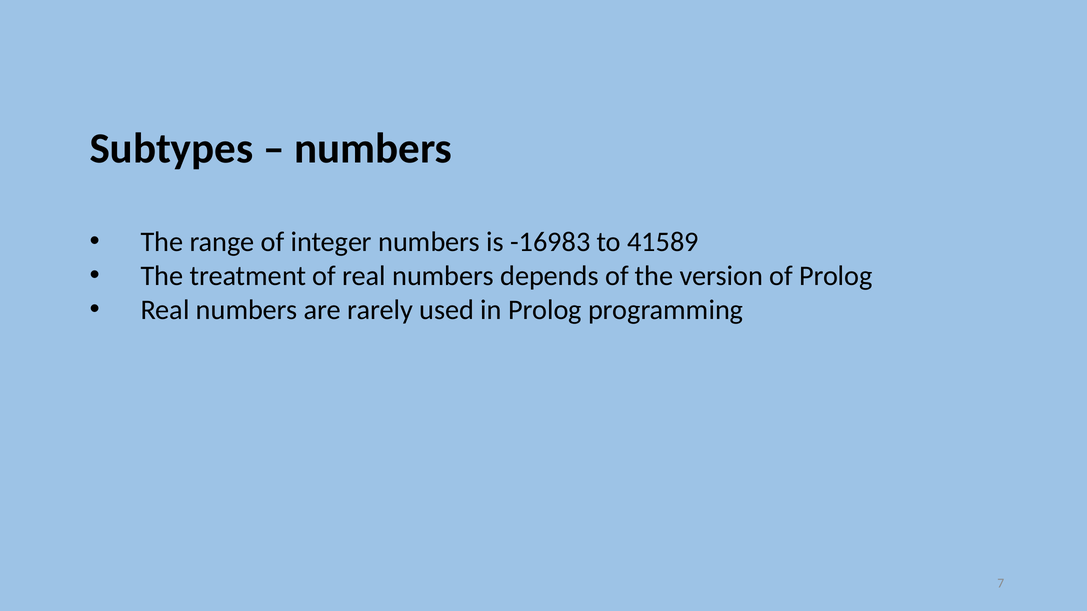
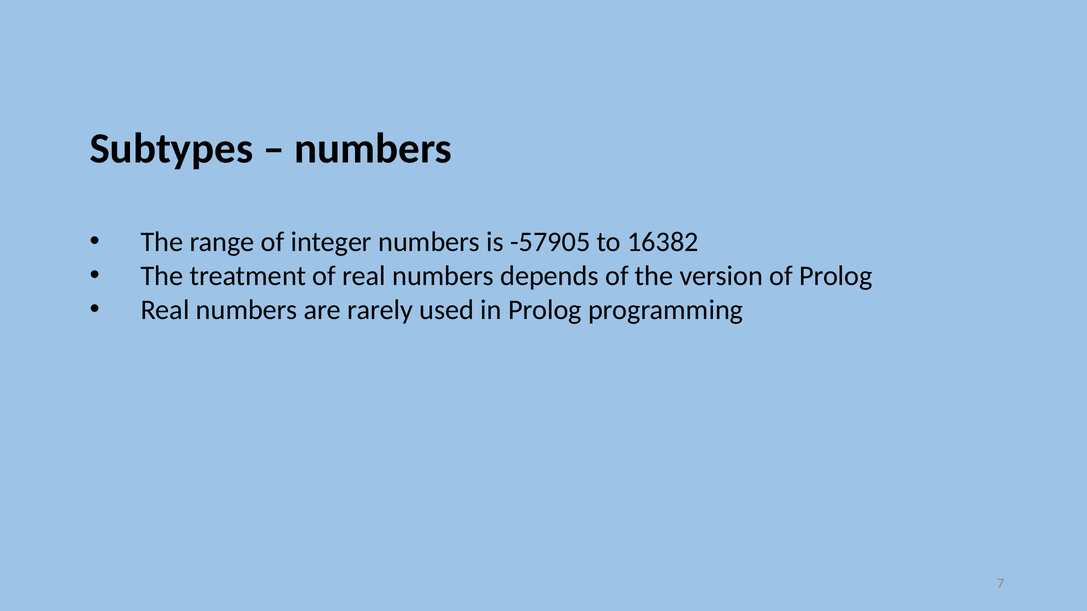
-16983: -16983 -> -57905
41589: 41589 -> 16382
